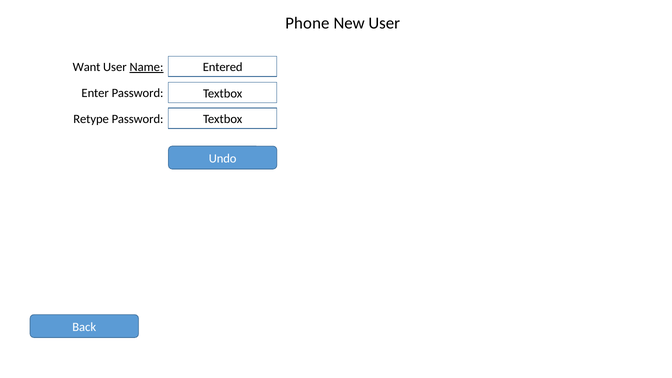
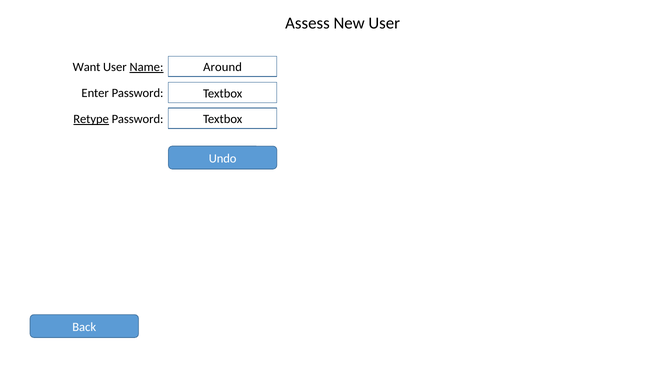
Phone: Phone -> Assess
Entered: Entered -> Around
Retype underline: none -> present
